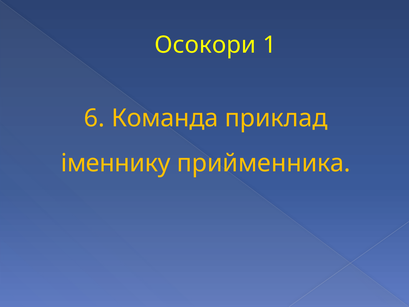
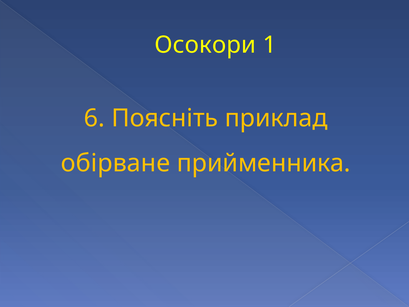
Команда: Команда -> Поясніть
іменнику: іменнику -> обірване
